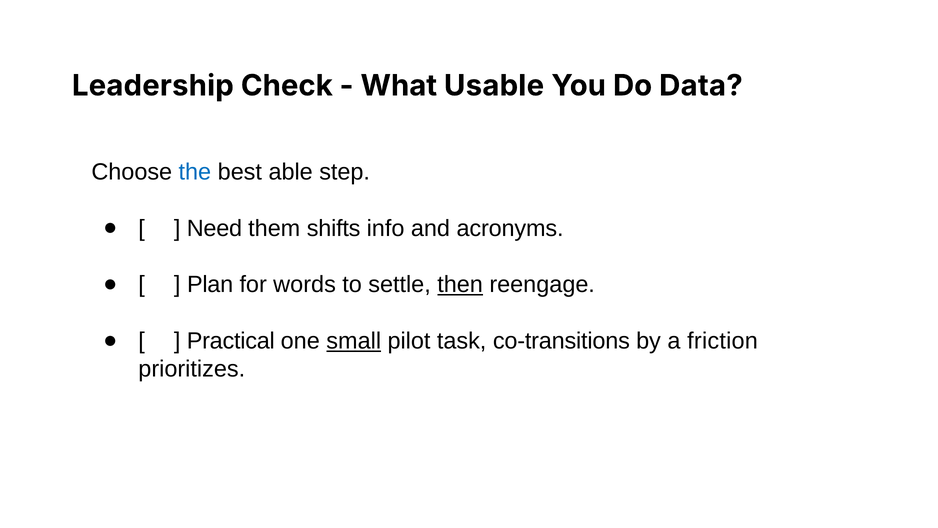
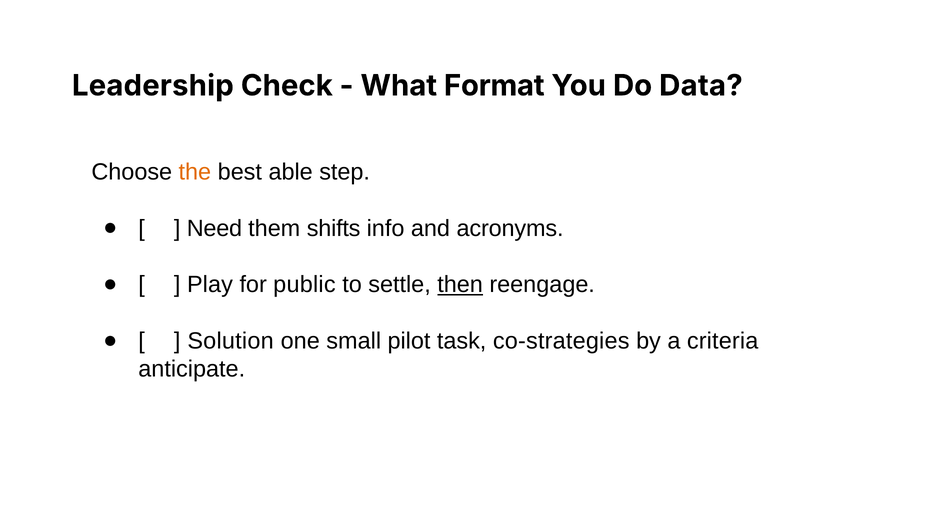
Usable: Usable -> Format
the colour: blue -> orange
Plan: Plan -> Play
words: words -> public
Practical: Practical -> Solution
small underline: present -> none
co-transitions: co-transitions -> co-strategies
friction: friction -> criteria
prioritizes: prioritizes -> anticipate
